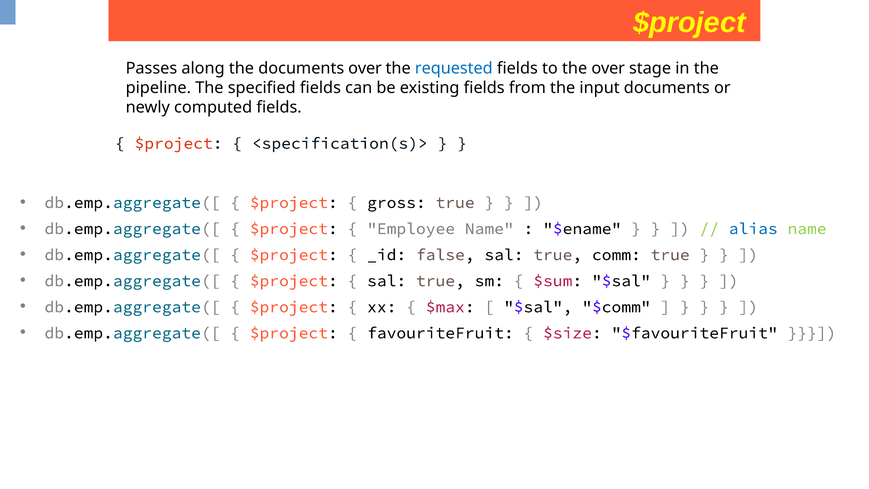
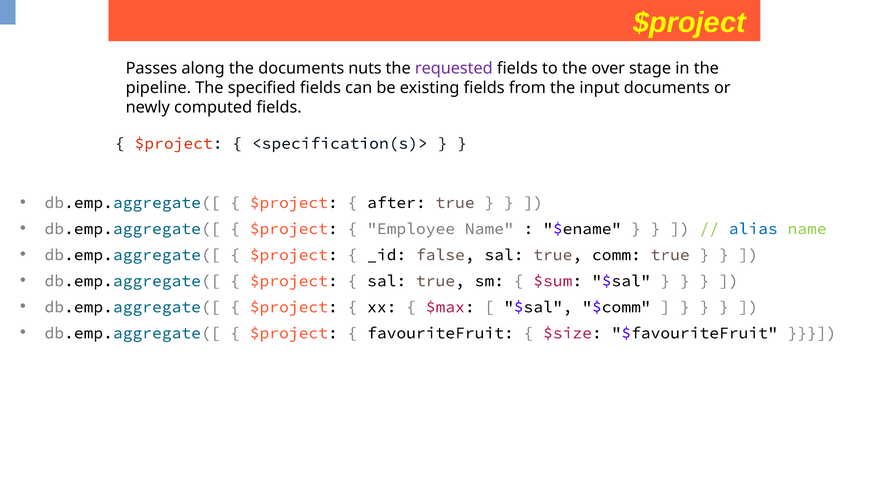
documents over: over -> nuts
requested colour: blue -> purple
gross: gross -> after
